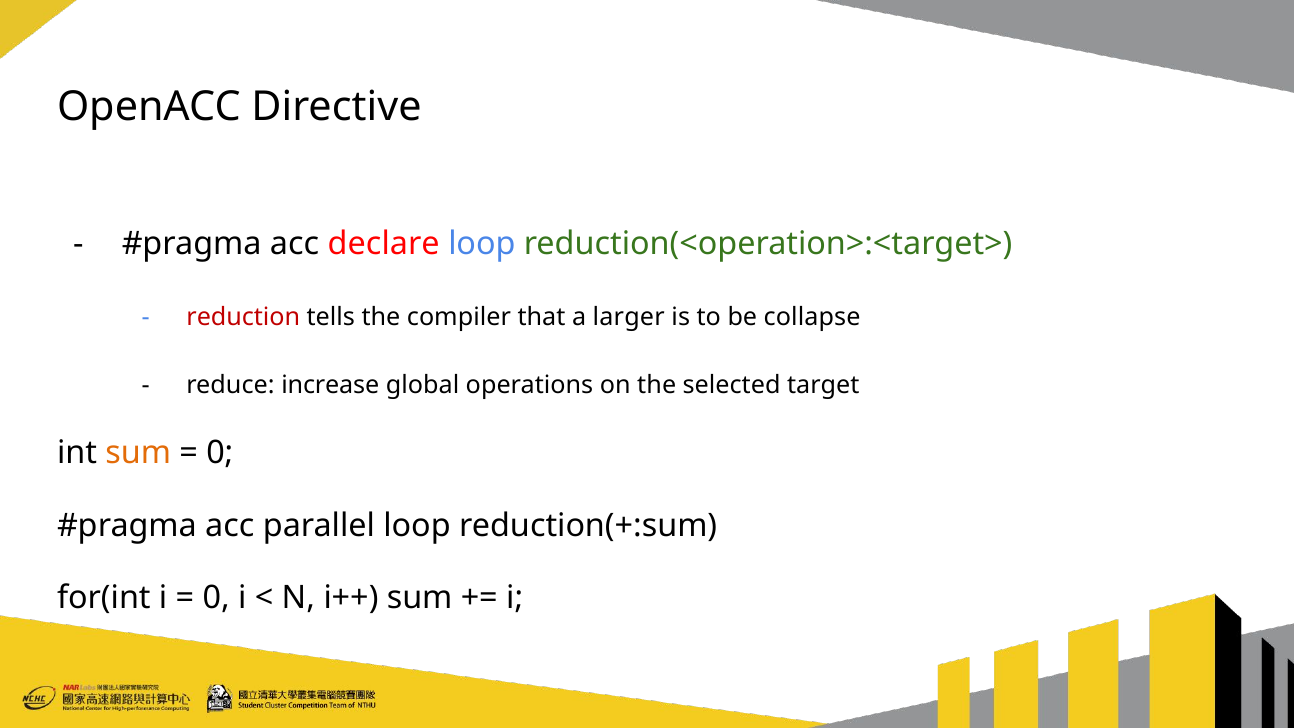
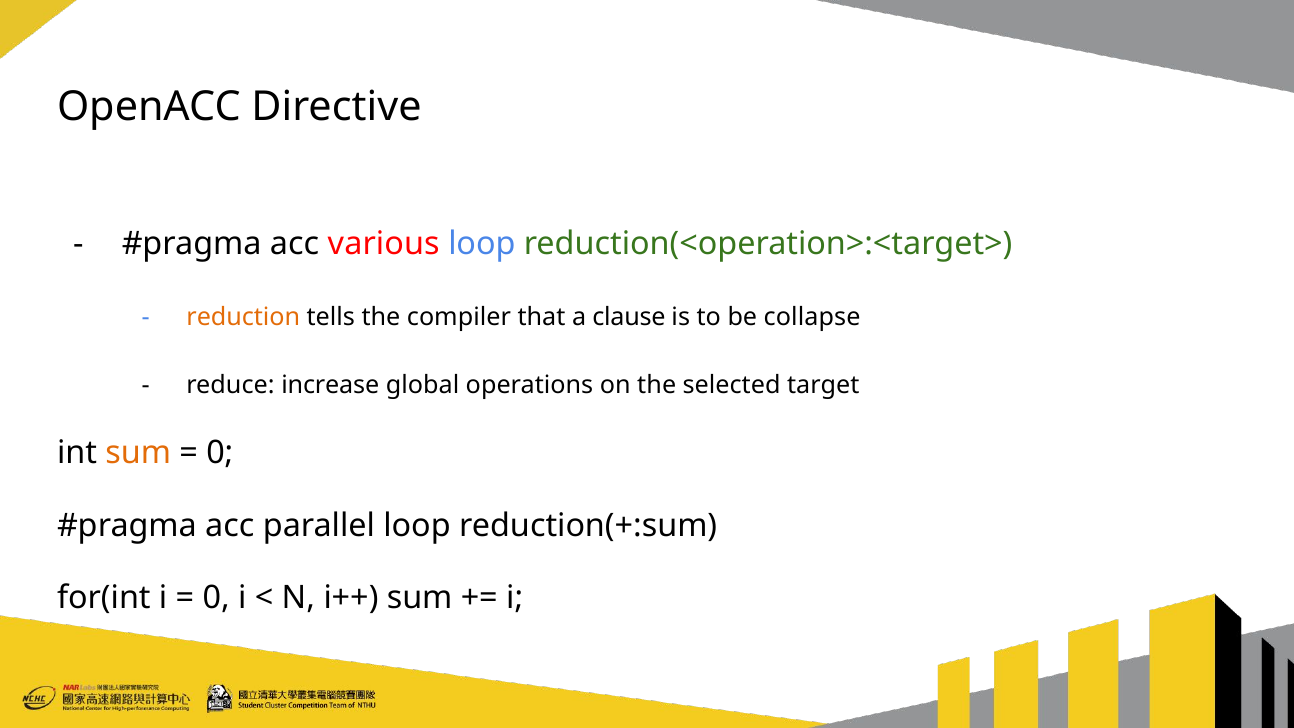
declare: declare -> various
reduction colour: red -> orange
larger: larger -> clause
